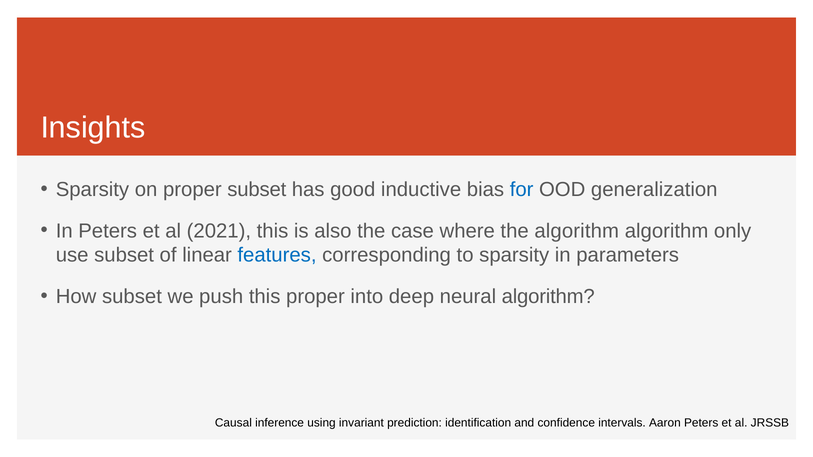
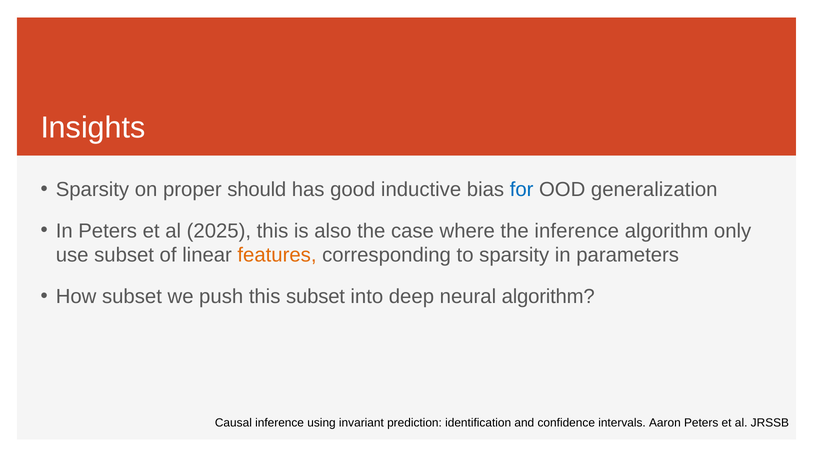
proper subset: subset -> should
2021: 2021 -> 2025
the algorithm: algorithm -> inference
features colour: blue -> orange
this proper: proper -> subset
